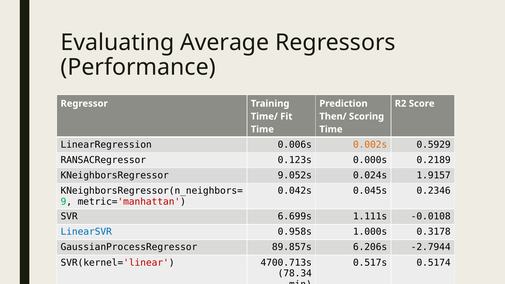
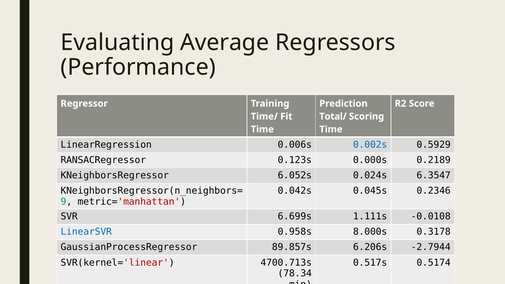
Then/: Then/ -> Total/
0.002s colour: orange -> blue
9.052s: 9.052s -> 6.052s
1.9157: 1.9157 -> 6.3547
1.000s: 1.000s -> 8.000s
